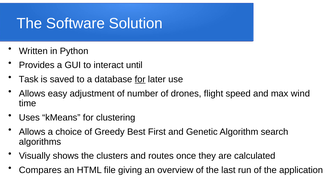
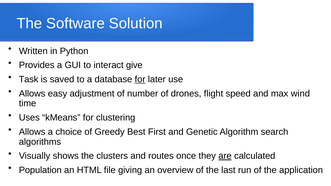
until: until -> give
are underline: none -> present
Compares: Compares -> Population
